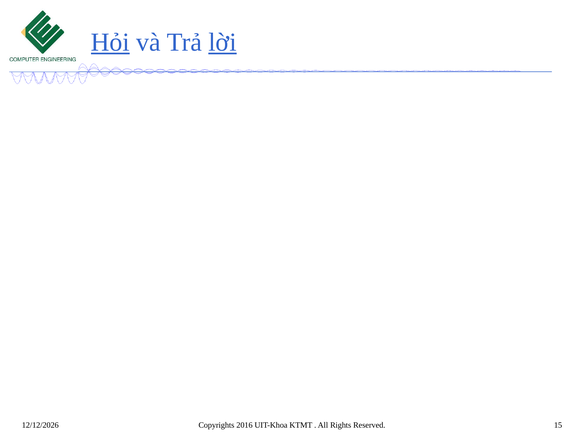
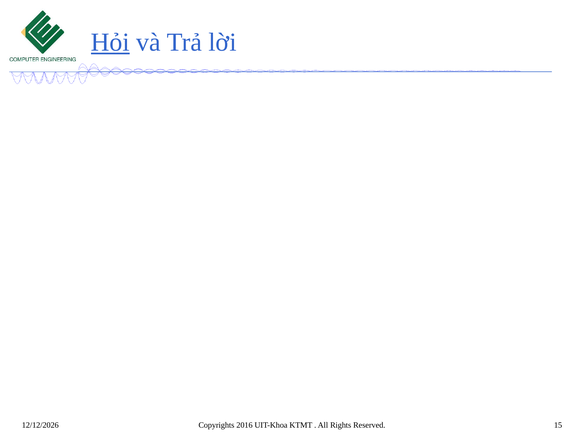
lời underline: present -> none
